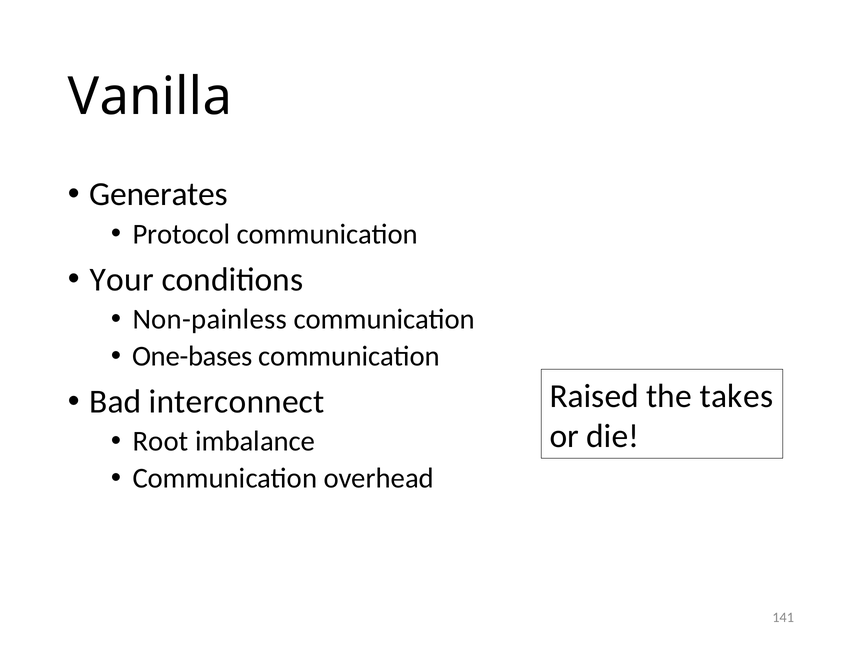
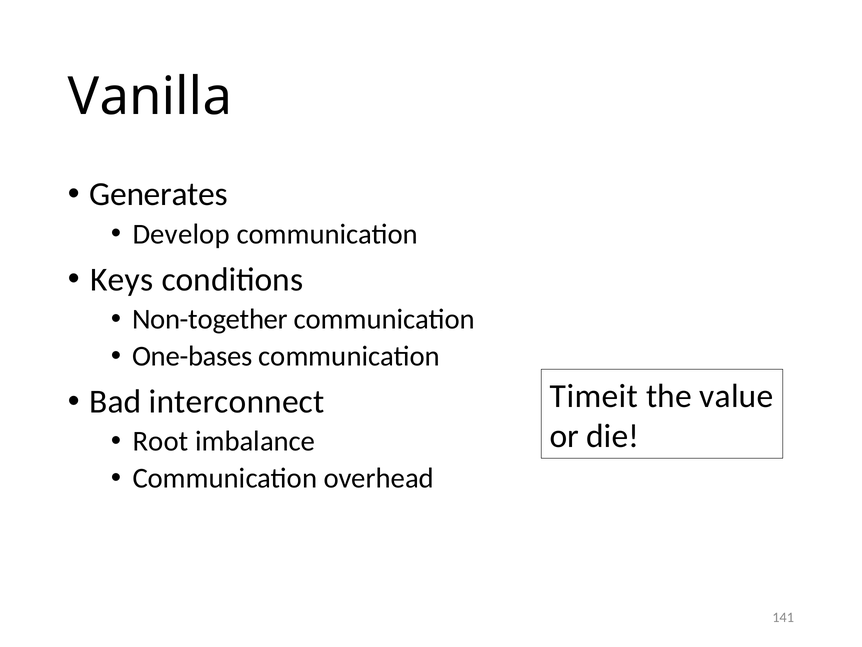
Protocol: Protocol -> Develop
Your: Your -> Keys
Non-painless: Non-painless -> Non-together
Raised: Raised -> Timeit
takes: takes -> value
